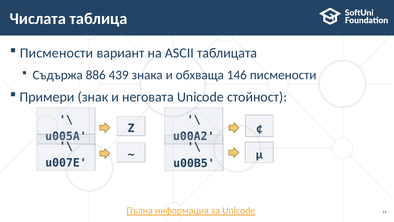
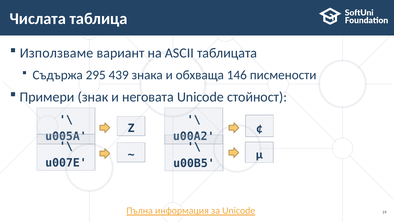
Писмености at (57, 53): Писмености -> Използваме
886: 886 -> 295
